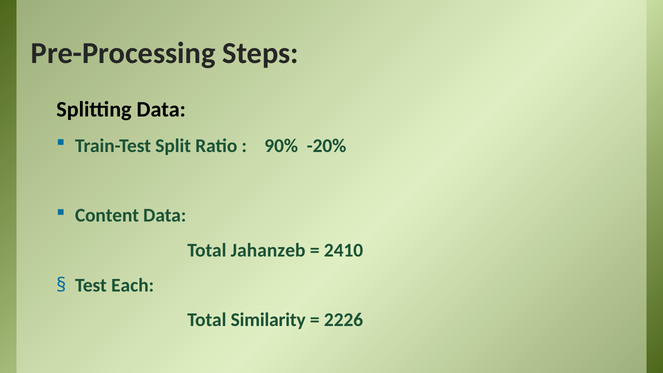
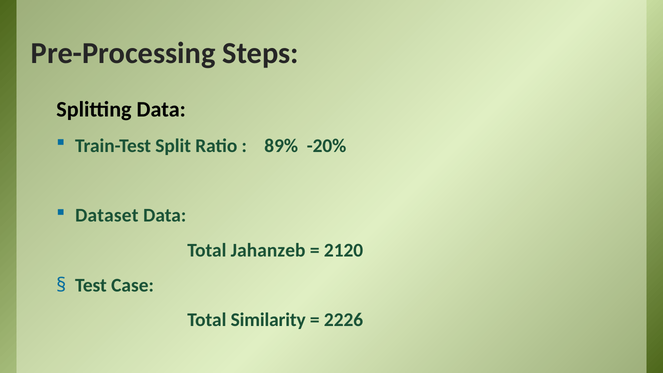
90%: 90% -> 89%
Content: Content -> Dataset
2410: 2410 -> 2120
Each: Each -> Case
